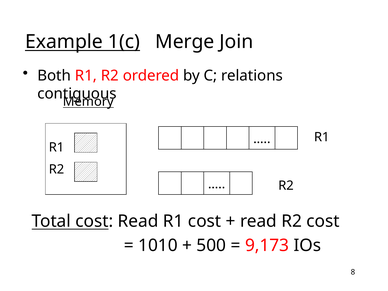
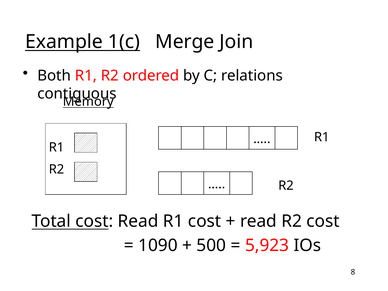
1010: 1010 -> 1090
9,173: 9,173 -> 5,923
